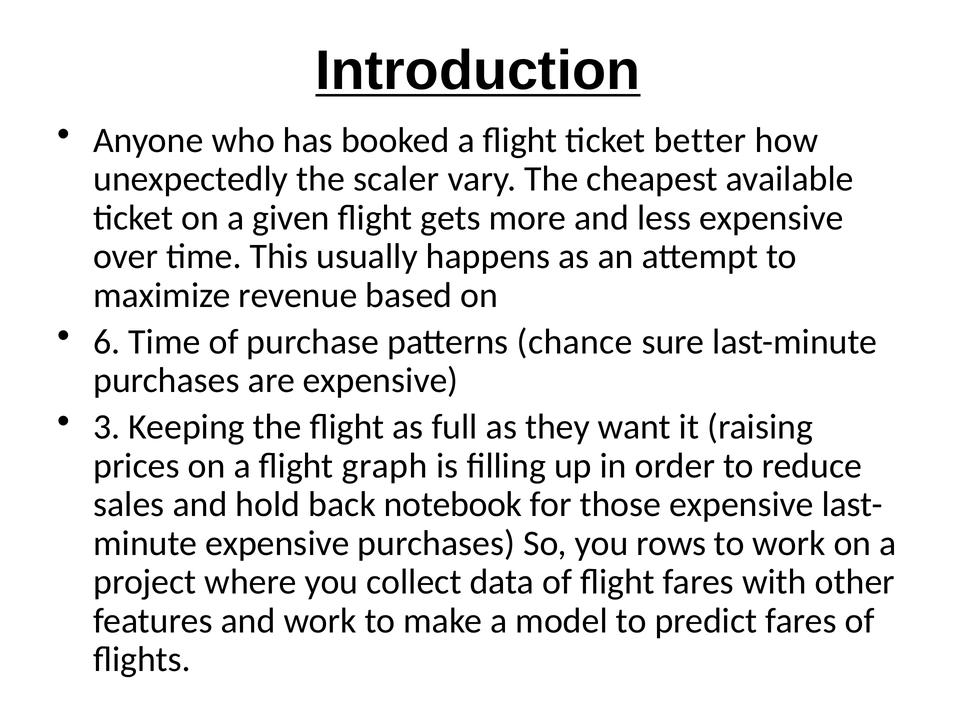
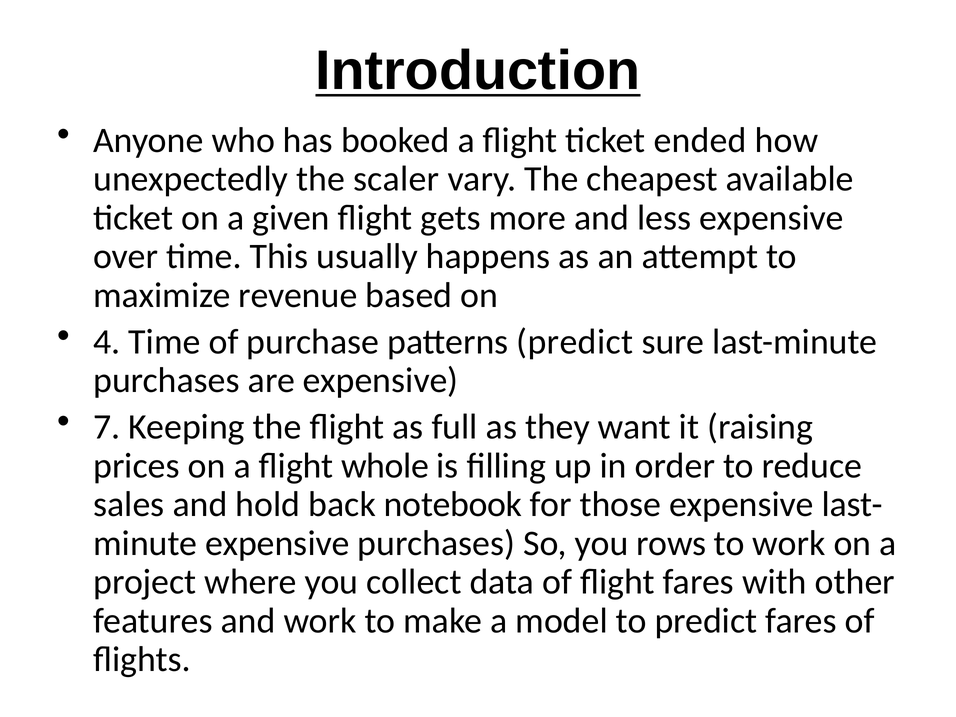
better: better -> ended
6: 6 -> 4
patterns chance: chance -> predict
3: 3 -> 7
graph: graph -> whole
